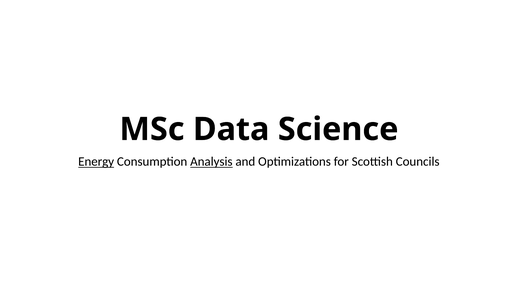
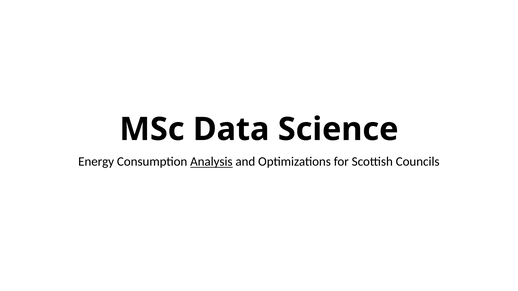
Energy underline: present -> none
